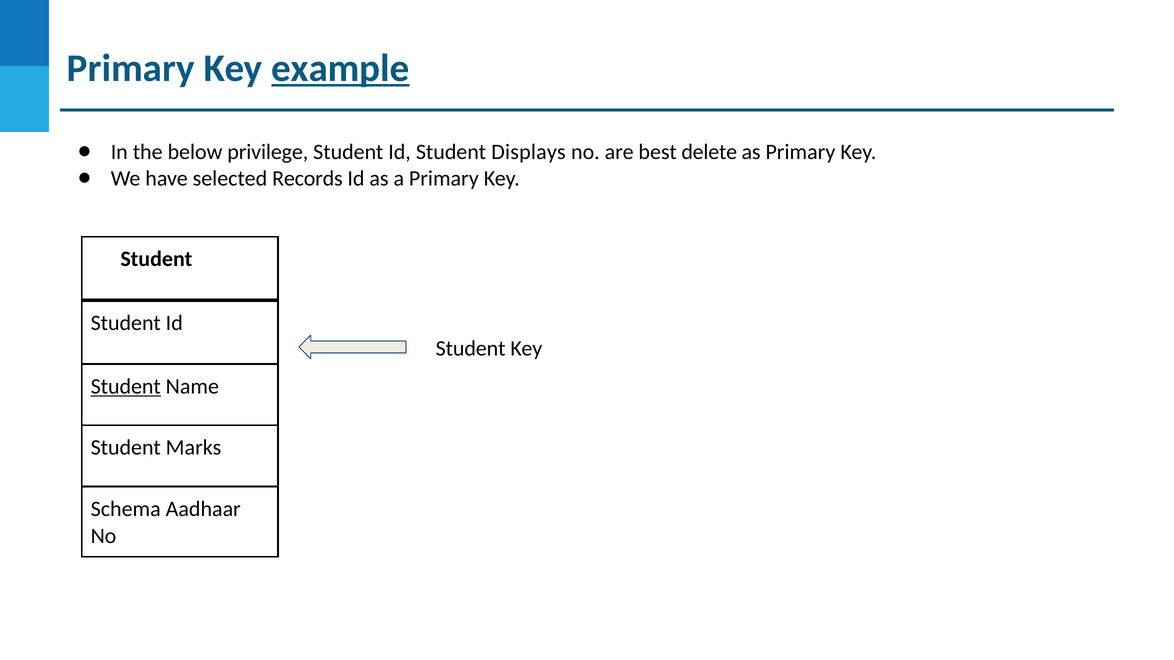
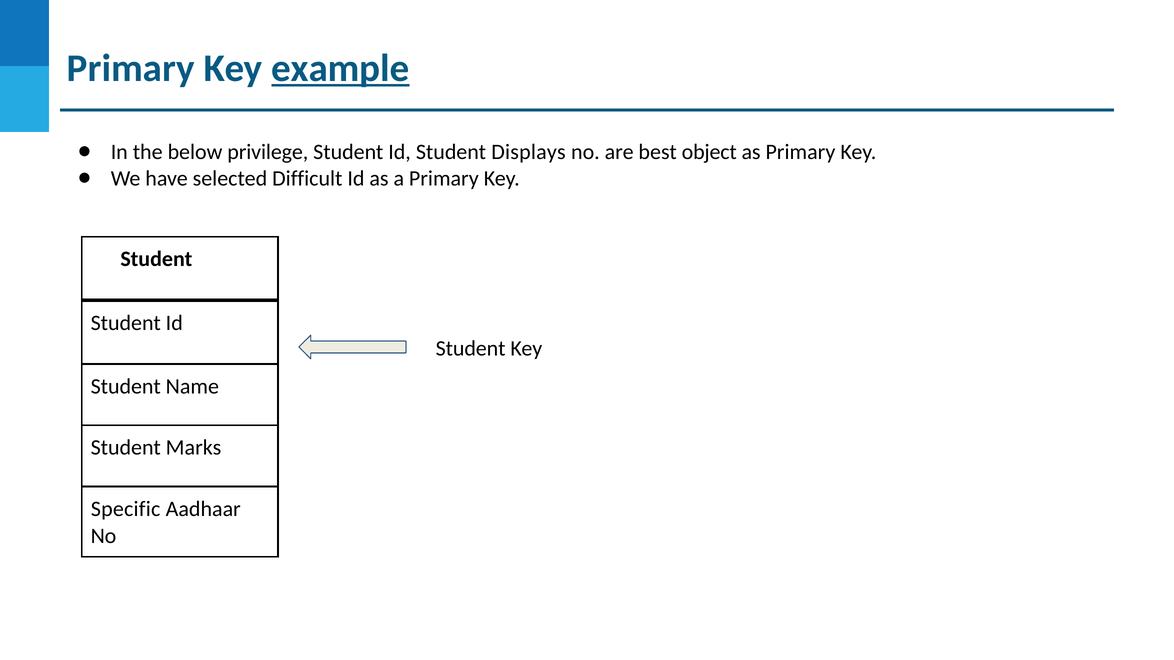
delete: delete -> object
Records: Records -> Difficult
Student at (126, 387) underline: present -> none
Schema: Schema -> Specific
